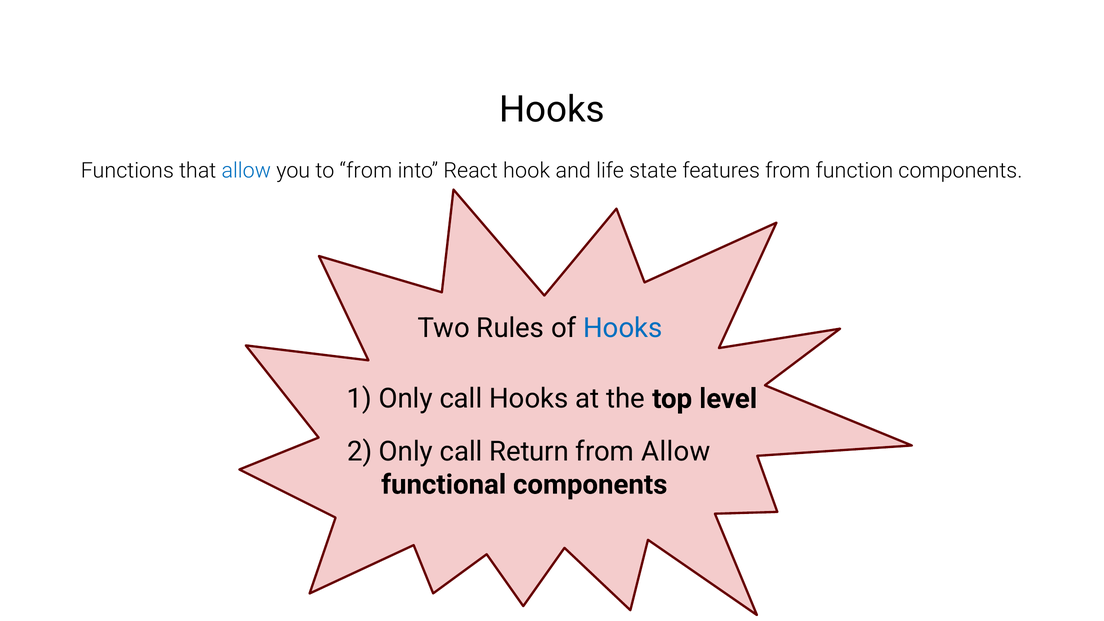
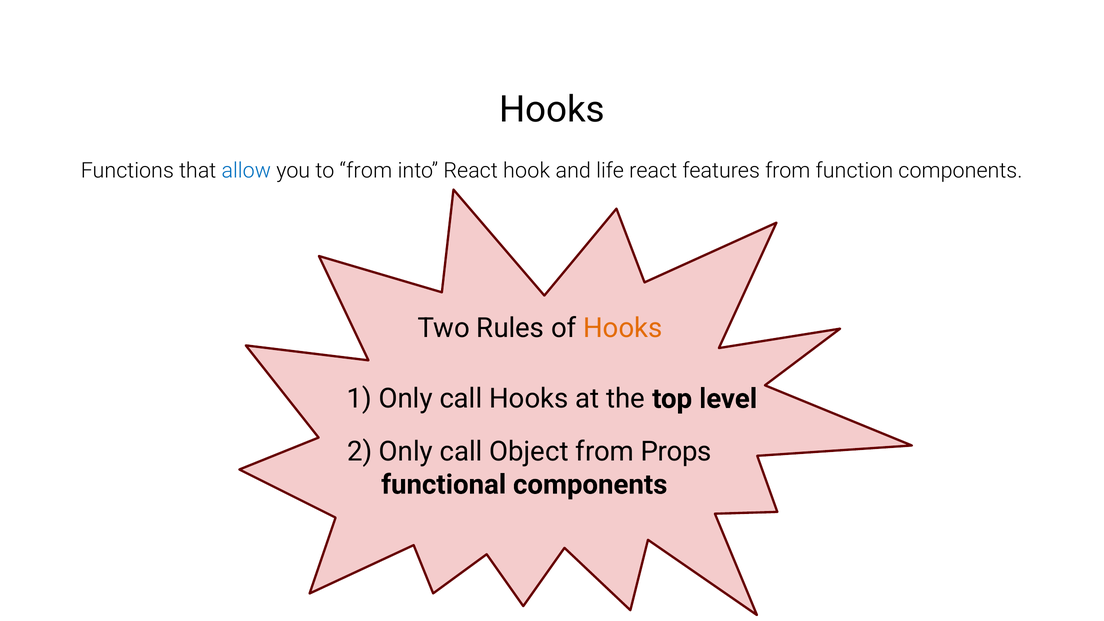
life state: state -> react
Hooks at (623, 328) colour: blue -> orange
Return: Return -> Object
from Allow: Allow -> Props
